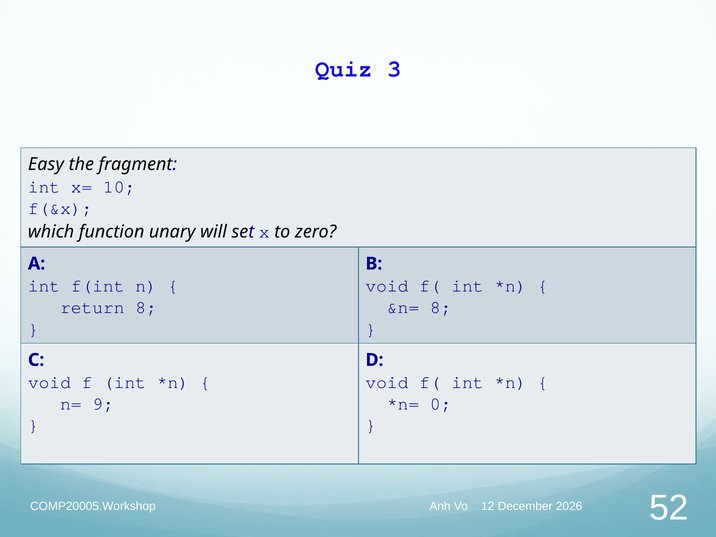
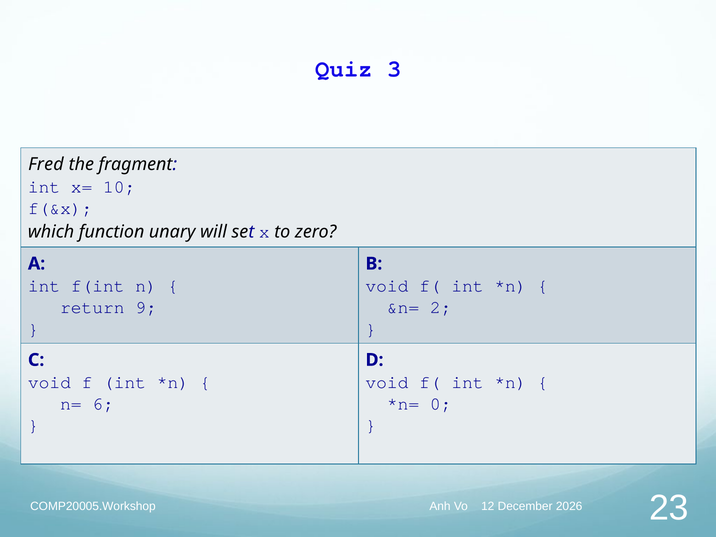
Easy: Easy -> Fred
return 8: 8 -> 9
&n= 8: 8 -> 2
9: 9 -> 6
52: 52 -> 23
